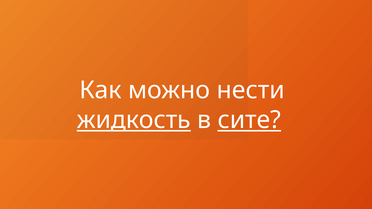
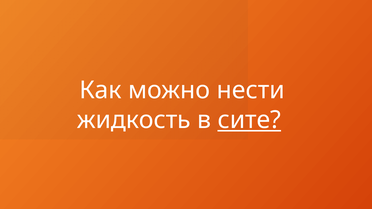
жидкость underline: present -> none
